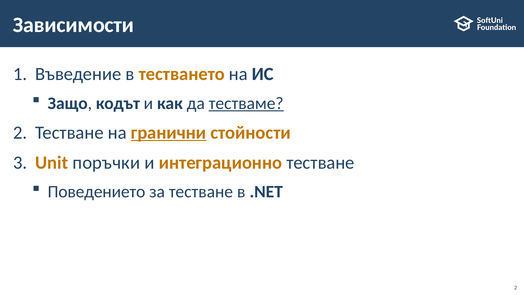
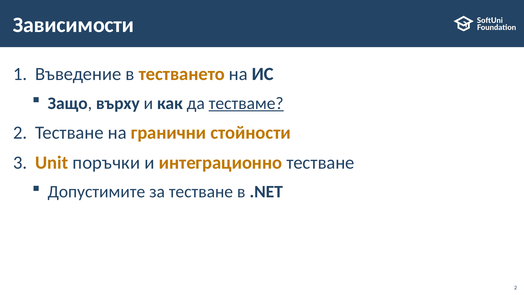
кодът: кодът -> върху
гранични underline: present -> none
Поведението: Поведението -> Допустимите
